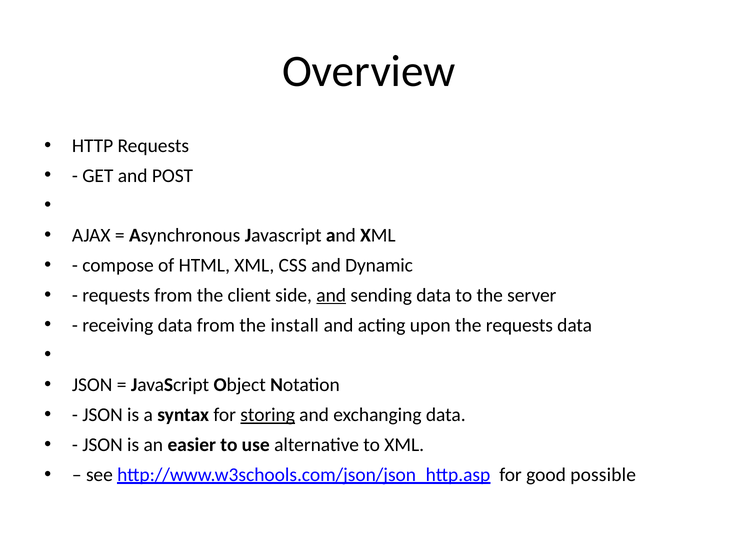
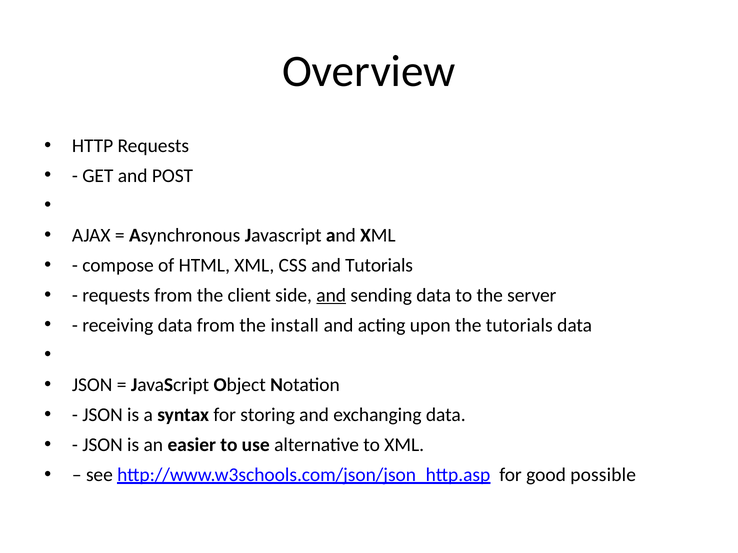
and Dynamic: Dynamic -> Tutorials
the requests: requests -> tutorials
storing underline: present -> none
